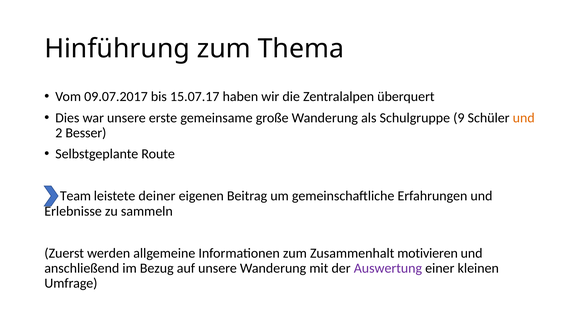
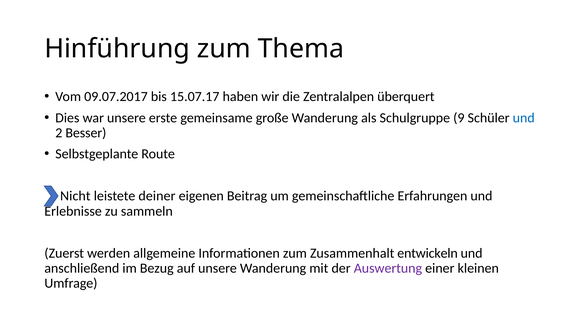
und at (524, 118) colour: orange -> blue
Team: Team -> Nicht
motivieren: motivieren -> entwickeln
